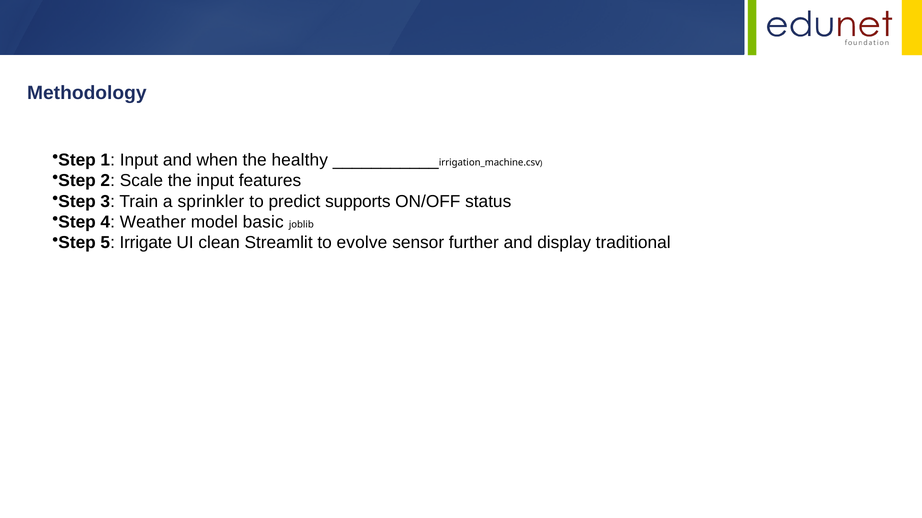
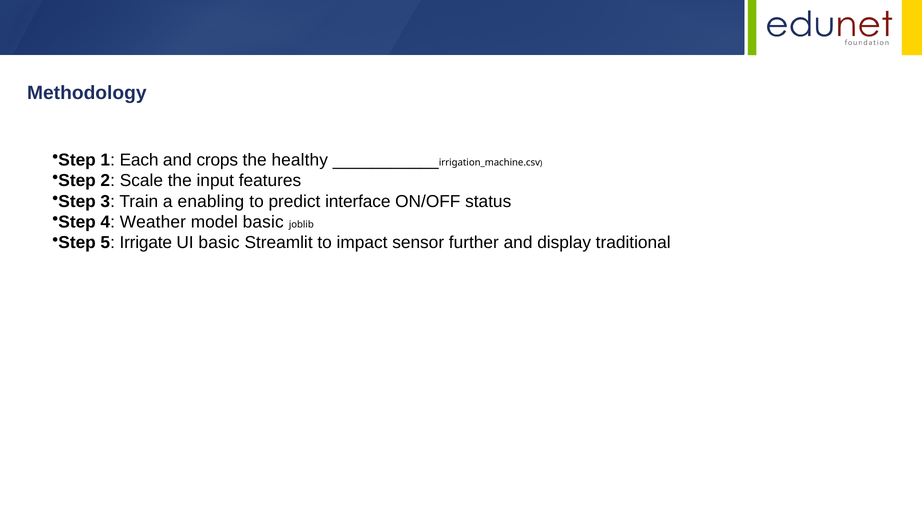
1 Input: Input -> Each
when: when -> crops
sprinkler: sprinkler -> enabling
supports: supports -> interface
UI clean: clean -> basic
evolve: evolve -> impact
